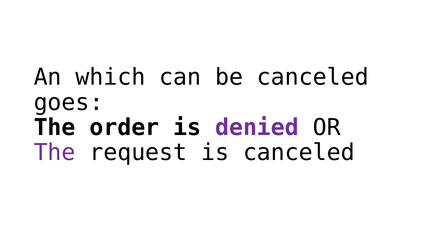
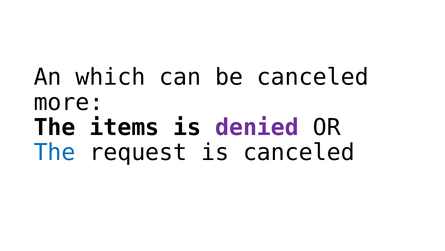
goes: goes -> more
order: order -> items
The at (55, 152) colour: purple -> blue
